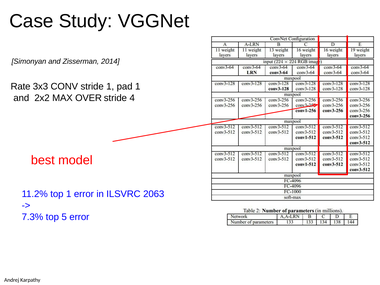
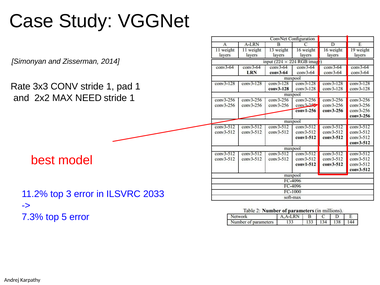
OVER: OVER -> NEED
4 at (132, 98): 4 -> 1
top 1: 1 -> 3
2063: 2063 -> 2033
